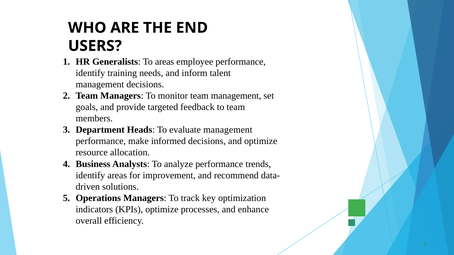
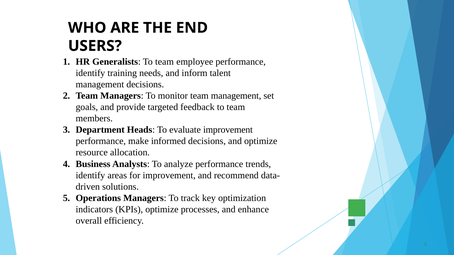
Generalists To areas: areas -> team
evaluate management: management -> improvement
